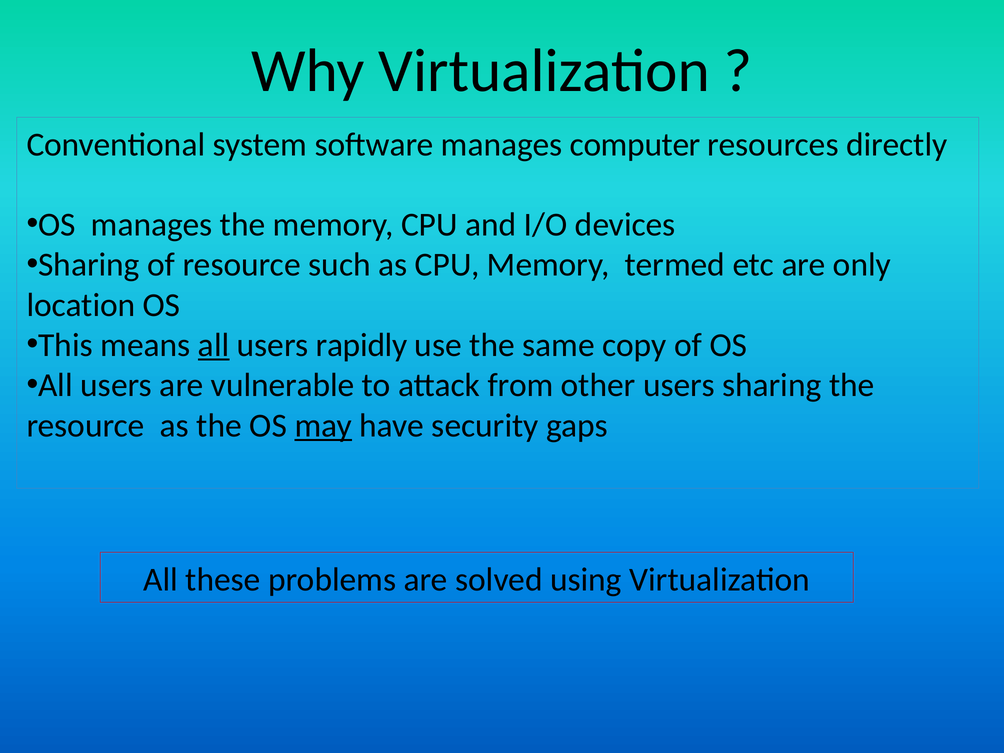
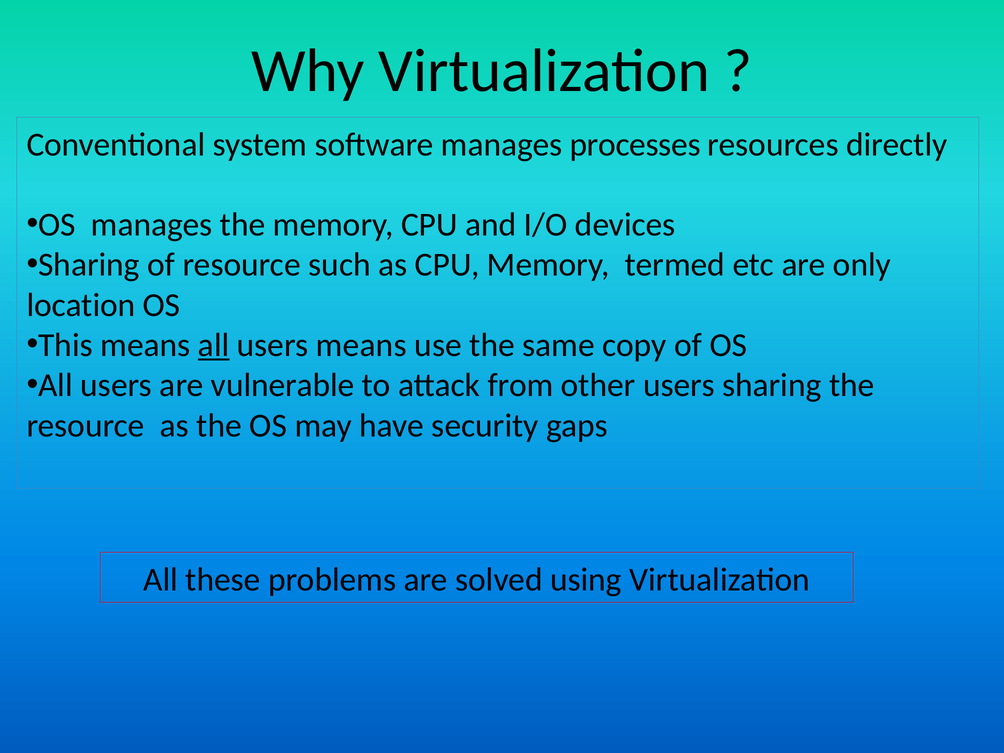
computer: computer -> processes
users rapidly: rapidly -> means
may underline: present -> none
